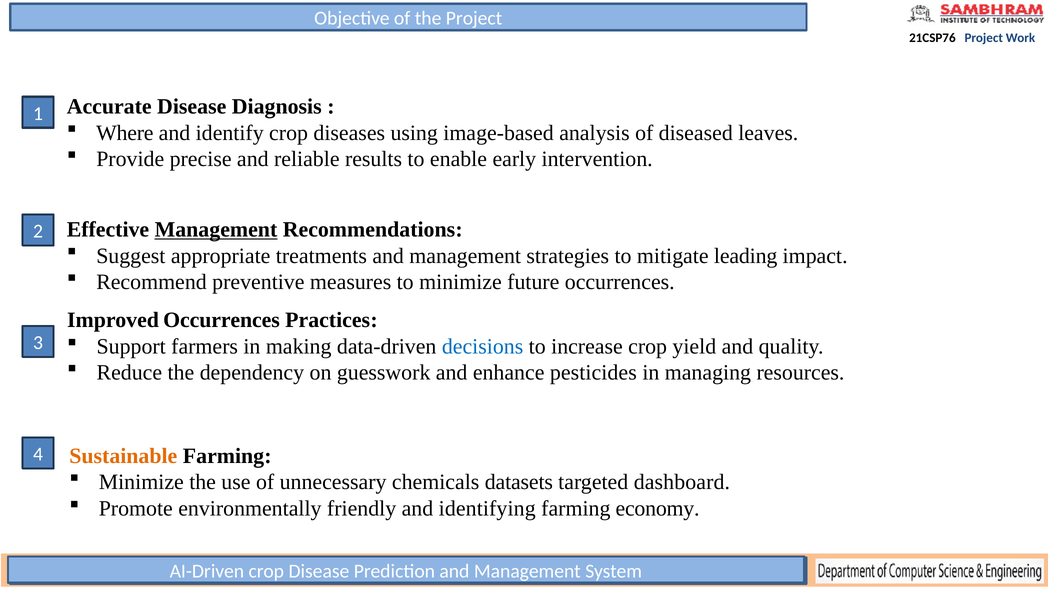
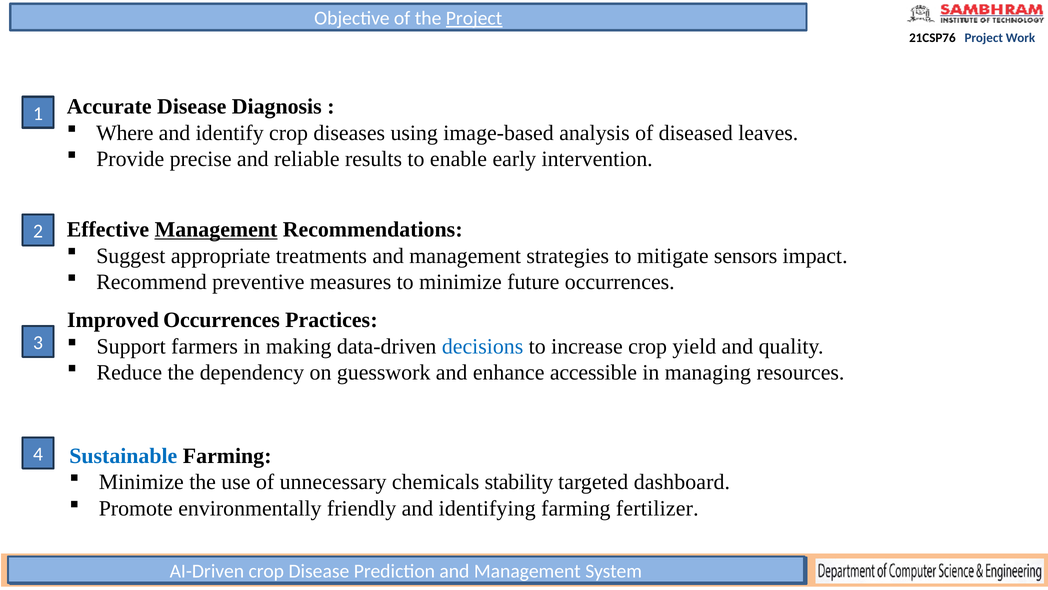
Project at (474, 18) underline: none -> present
leading: leading -> sensors
pesticides: pesticides -> accessible
Sustainable colour: orange -> blue
datasets: datasets -> stability
economy: economy -> fertilizer
